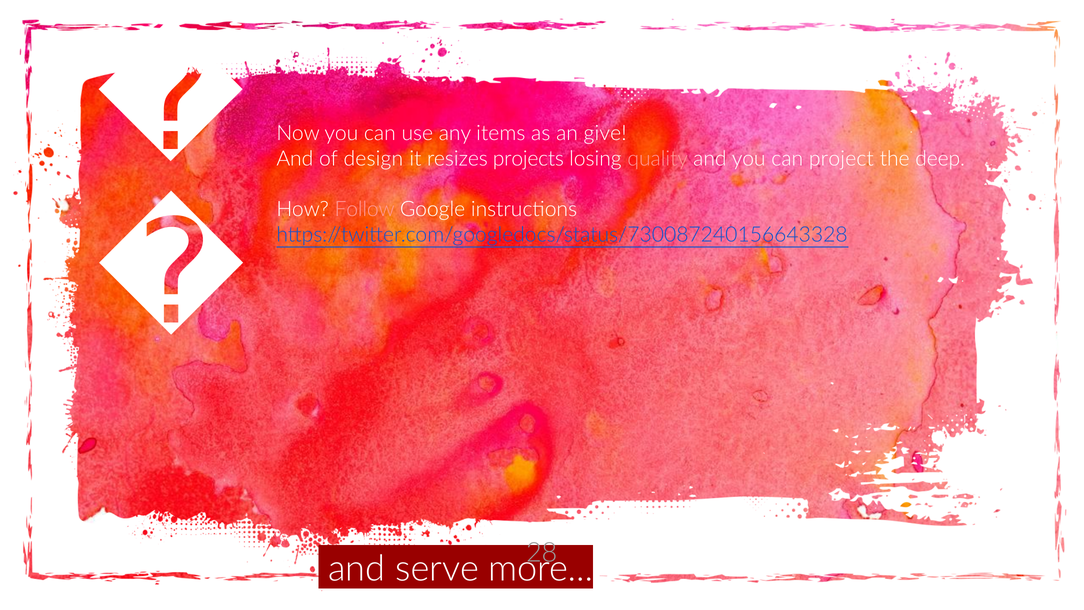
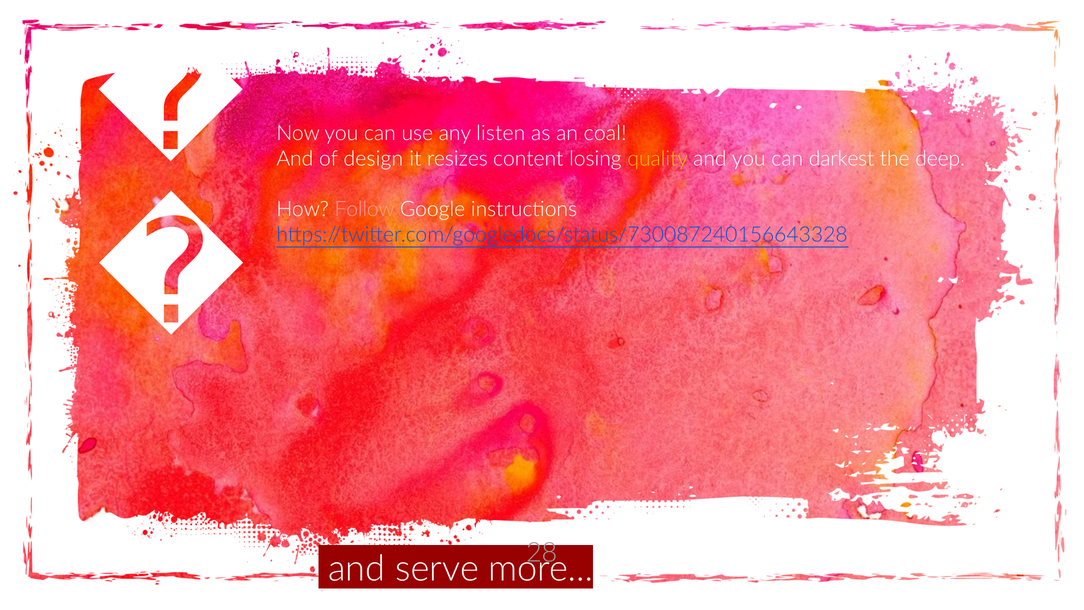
items: items -> listen
give: give -> coal
projects: projects -> content
quality colour: pink -> yellow
project: project -> darkest
